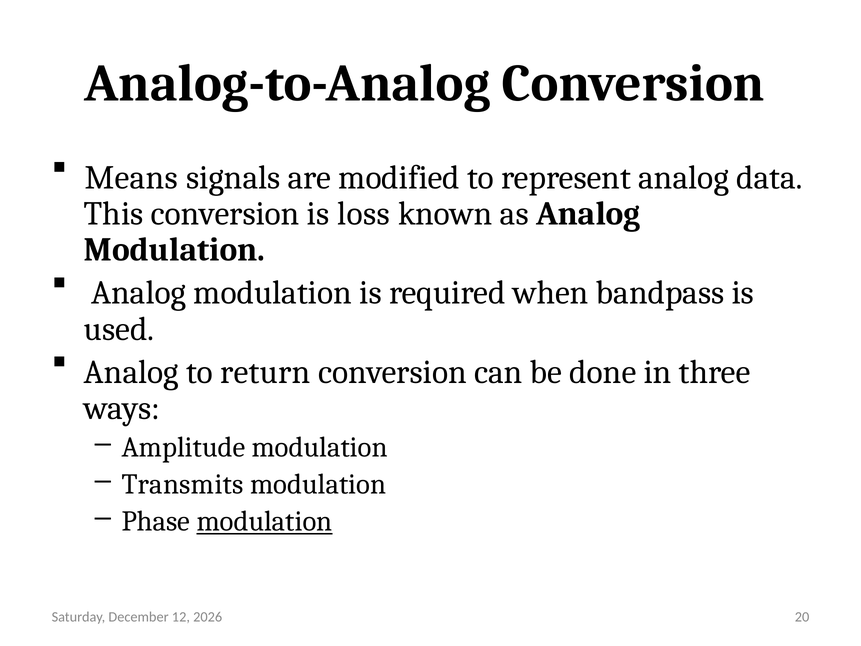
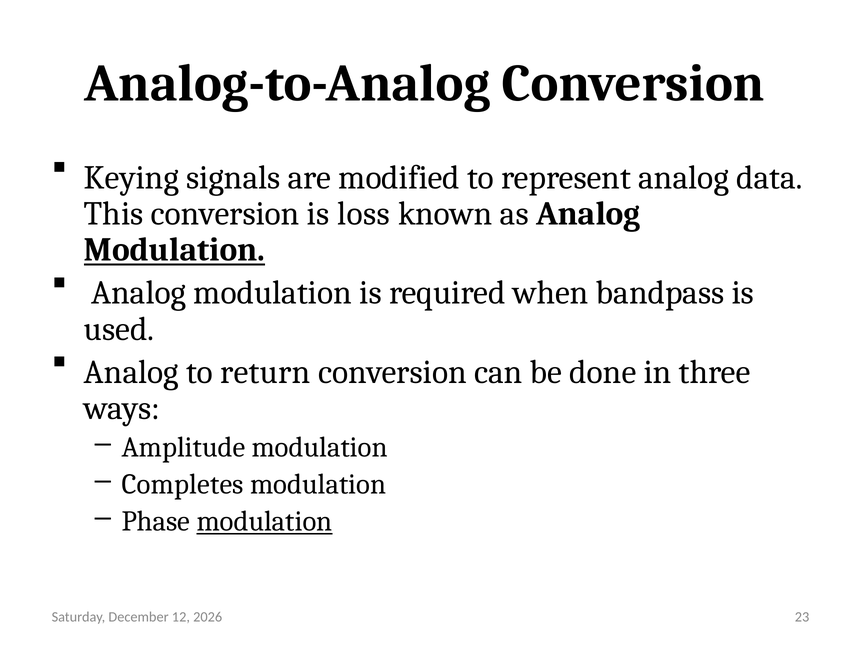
Means: Means -> Keying
Modulation at (175, 250) underline: none -> present
Transmits: Transmits -> Completes
20: 20 -> 23
